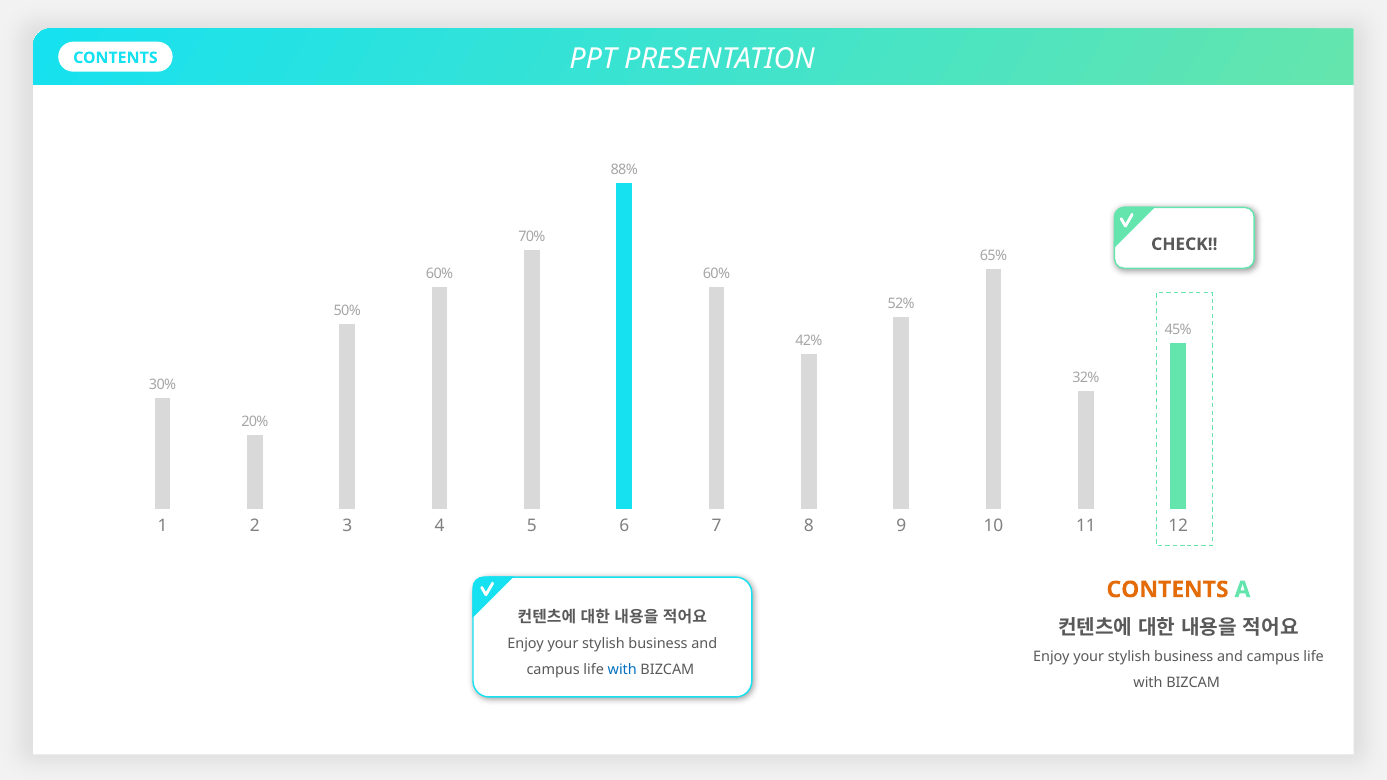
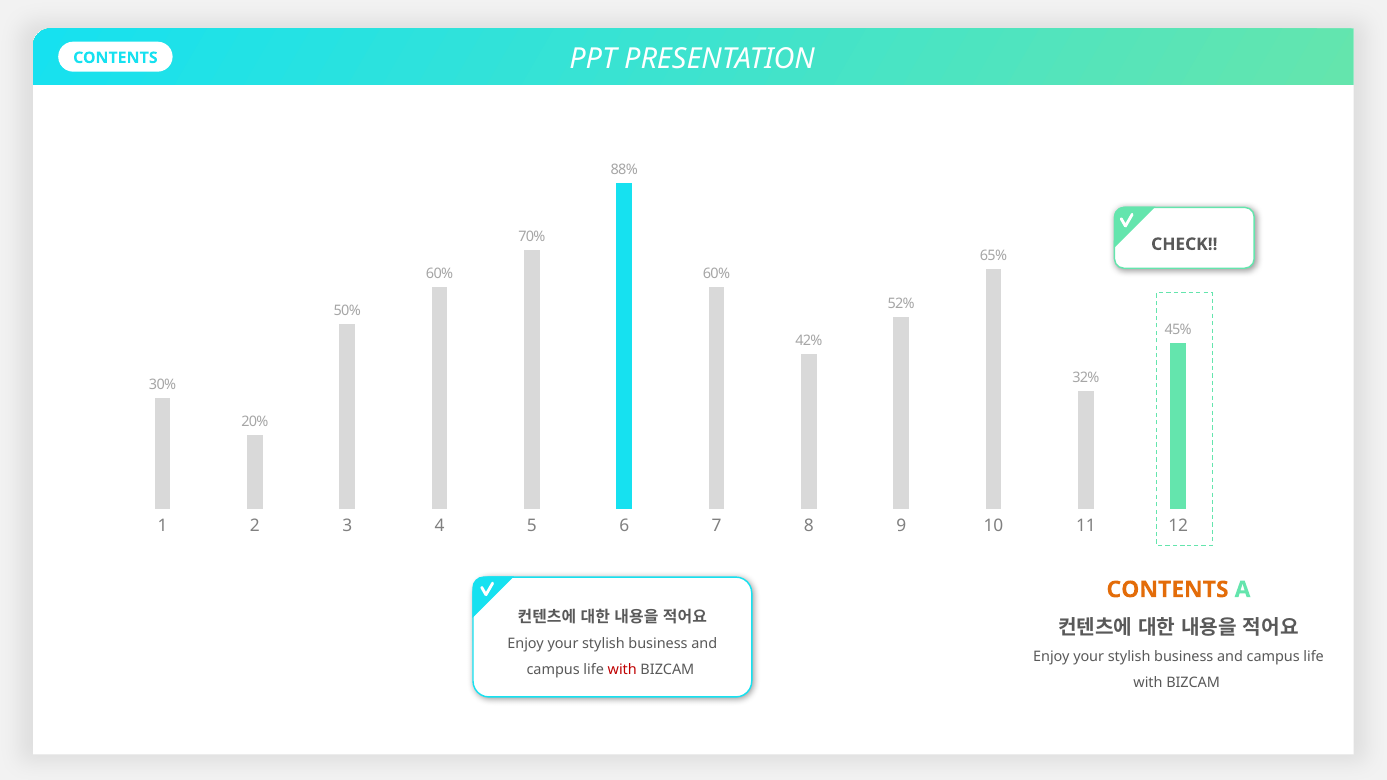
with at (622, 670) colour: blue -> red
